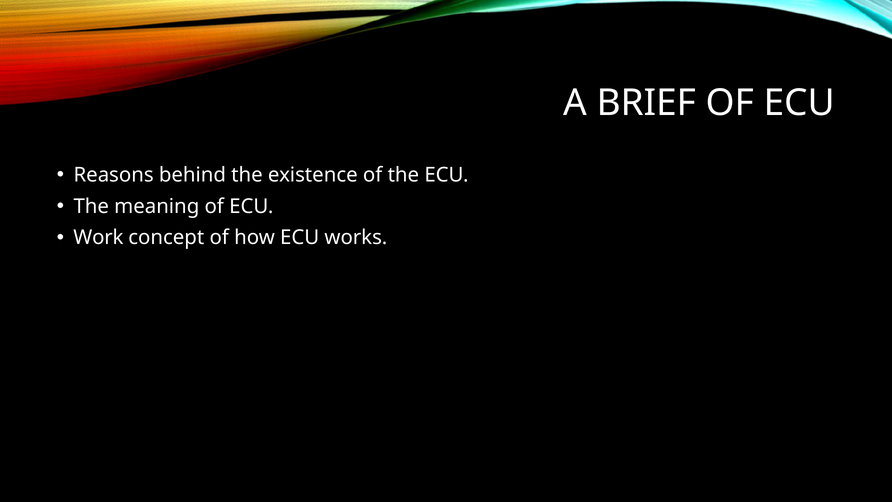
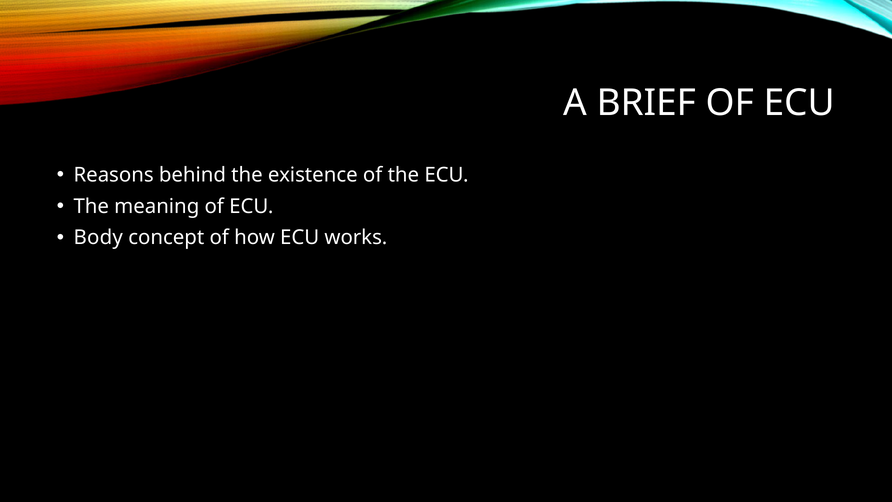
Work: Work -> Body
